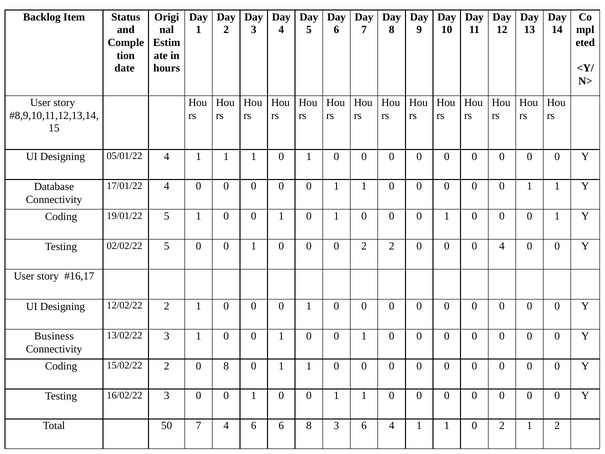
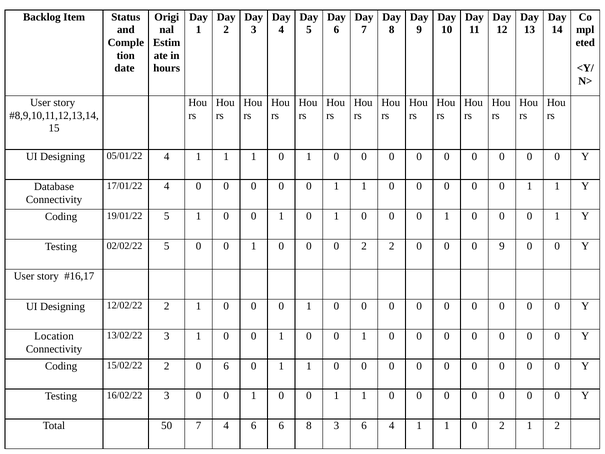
0 4: 4 -> 9
Business: Business -> Location
0 8: 8 -> 6
